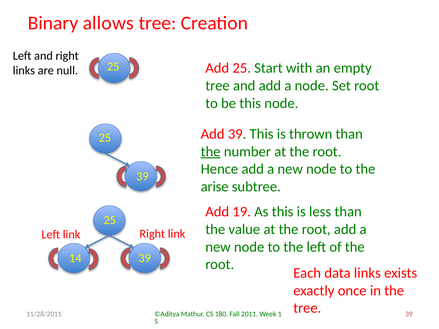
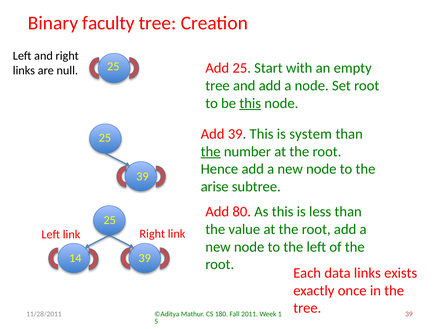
allows: allows -> faculty
this at (250, 103) underline: none -> present
thrown: thrown -> system
19: 19 -> 80
